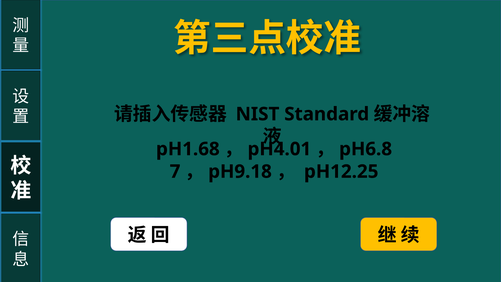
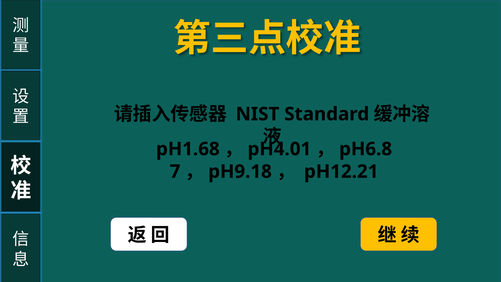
pH12.25: pH12.25 -> pH12.21
